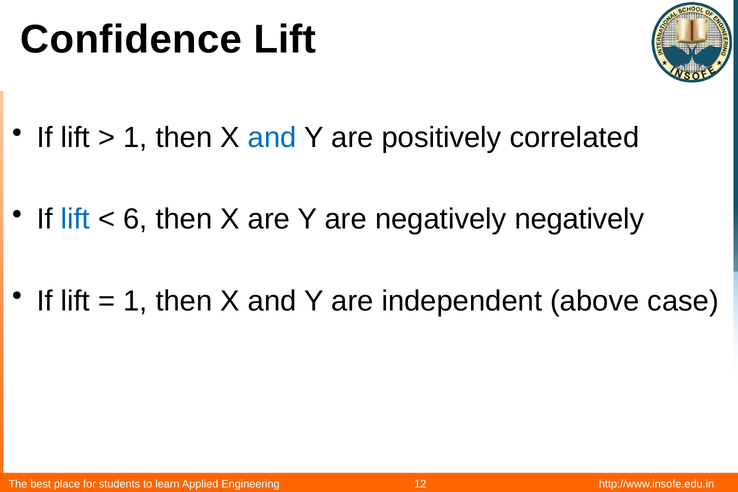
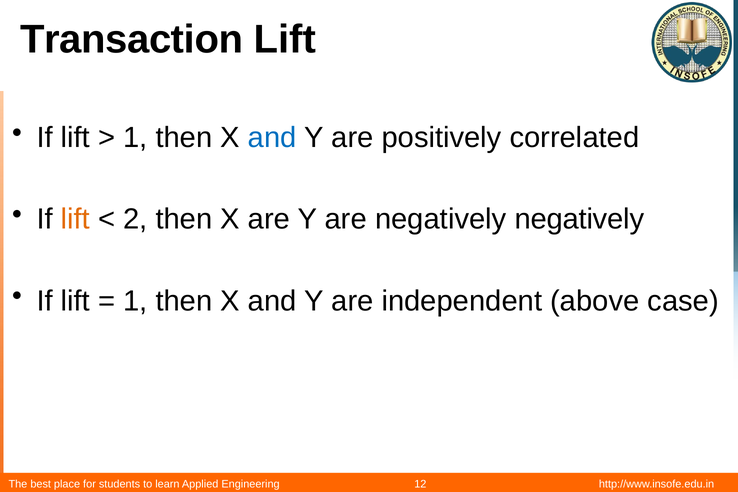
Confidence: Confidence -> Transaction
lift at (75, 219) colour: blue -> orange
6: 6 -> 2
